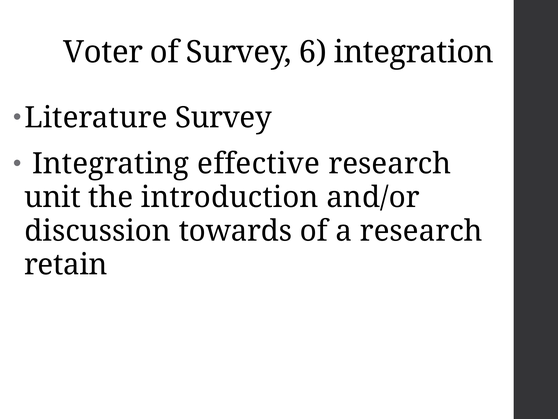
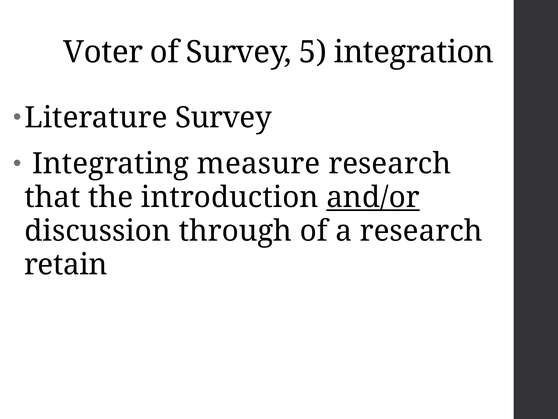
6: 6 -> 5
effective: effective -> measure
unit: unit -> that
and/or underline: none -> present
towards: towards -> through
